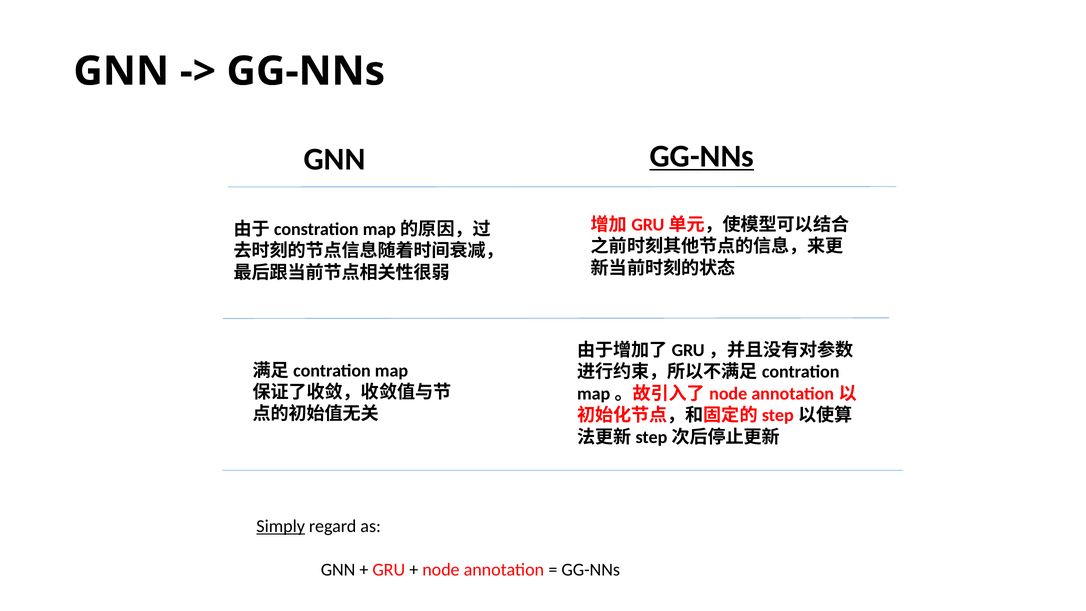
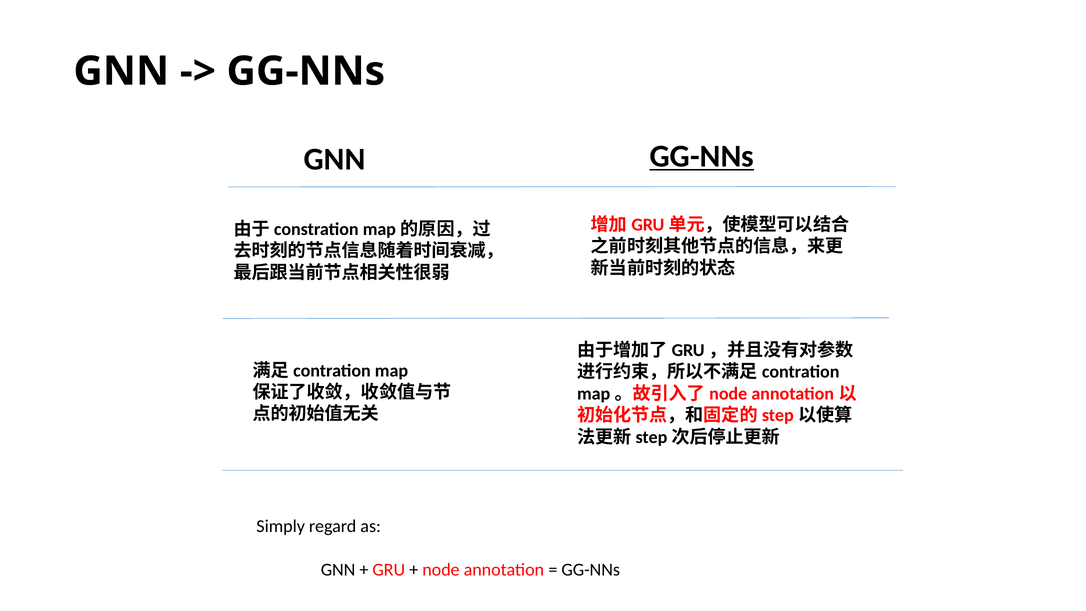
Simply underline: present -> none
